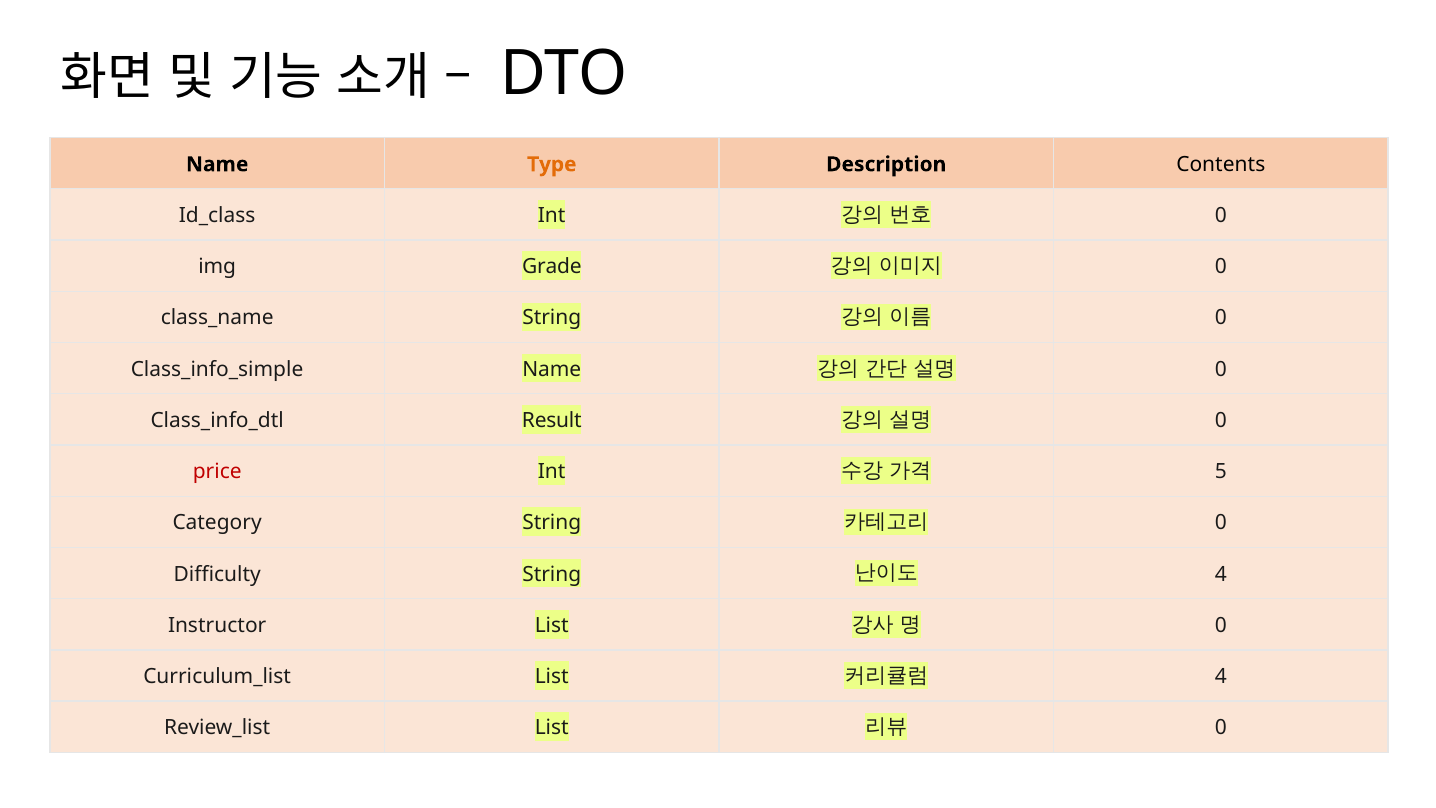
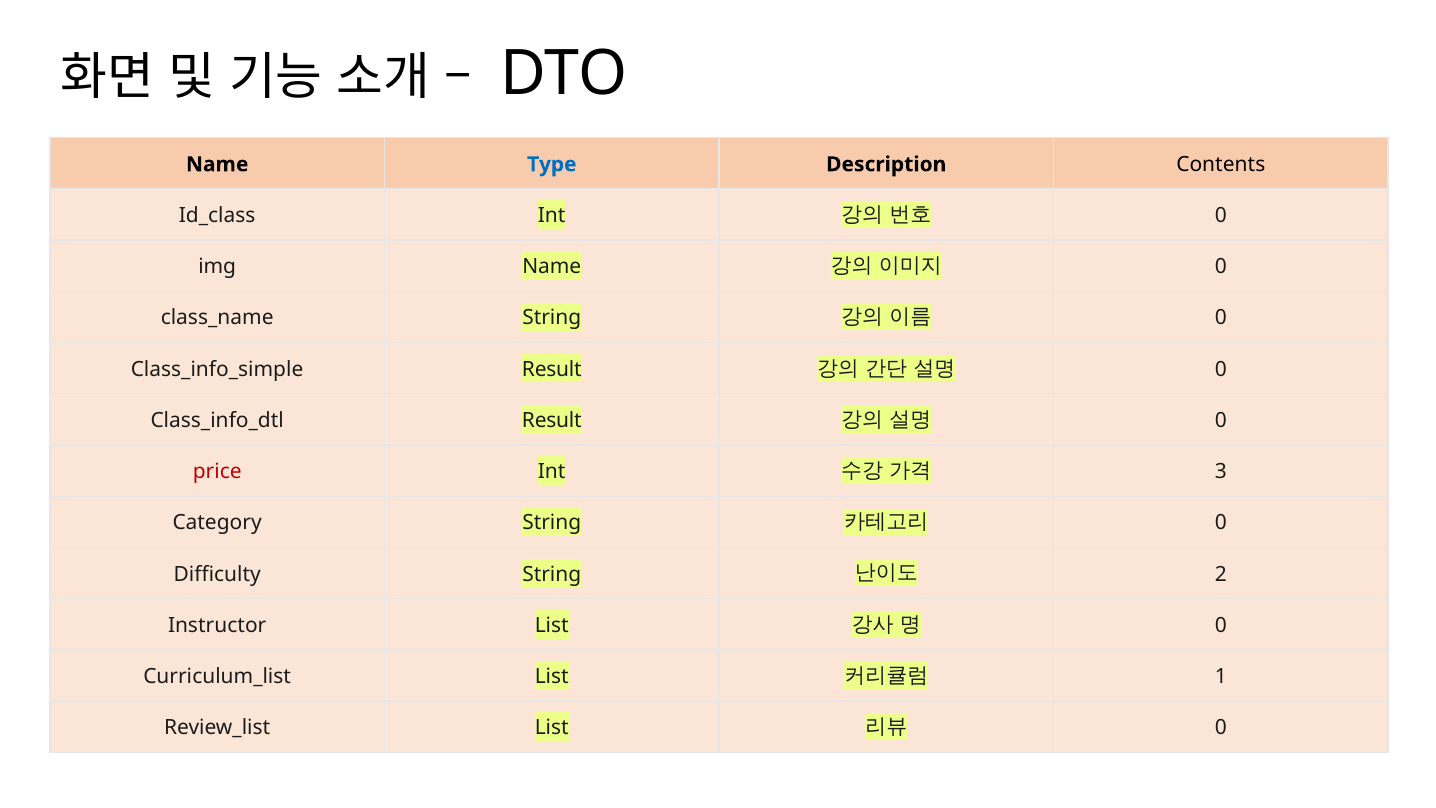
Type colour: orange -> blue
img Grade: Grade -> Name
Name at (552, 369): Name -> Result
5: 5 -> 3
4 at (1221, 574): 4 -> 2
4 at (1221, 677): 4 -> 1
